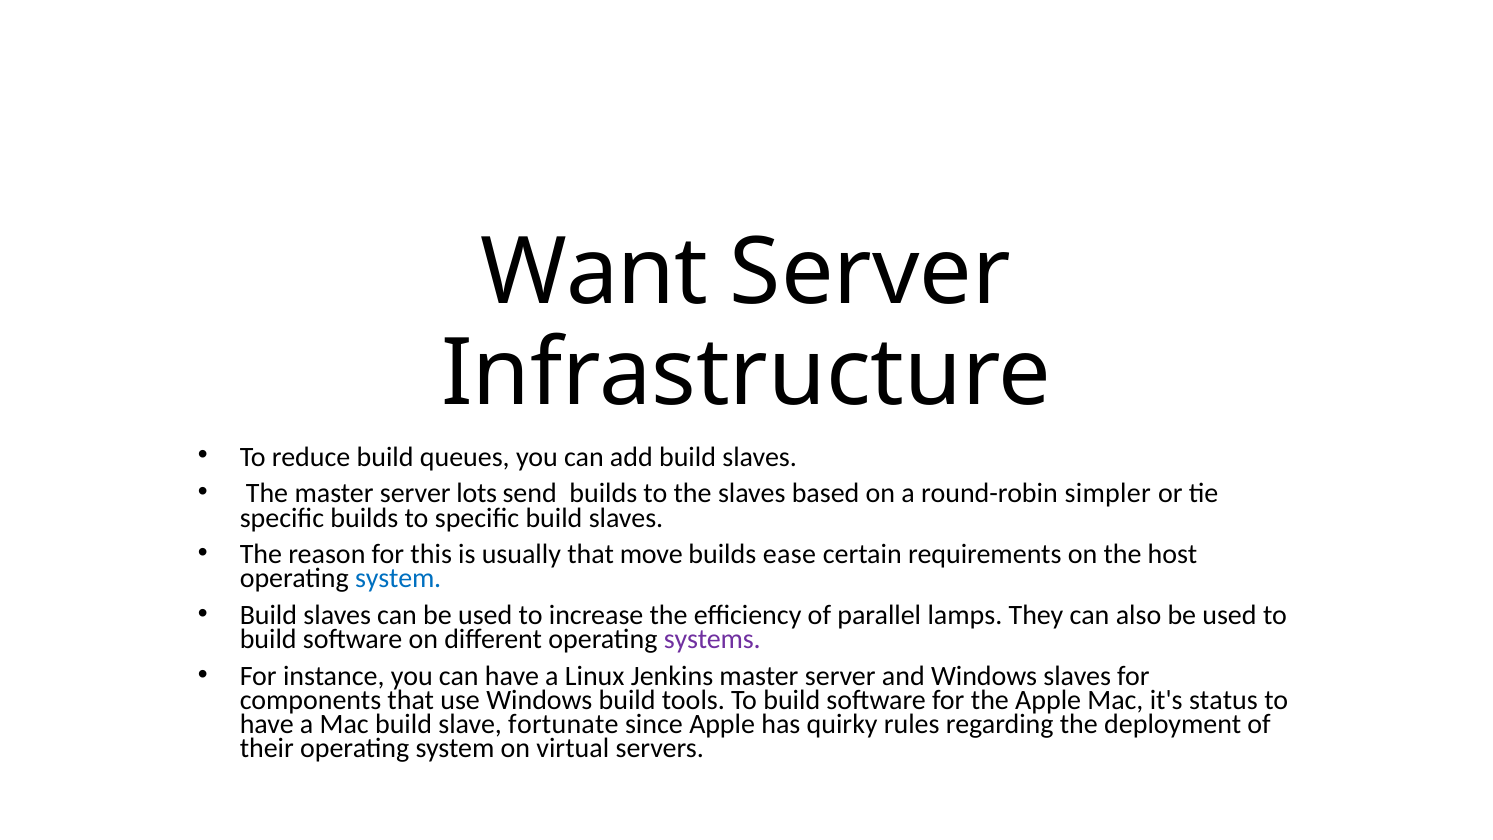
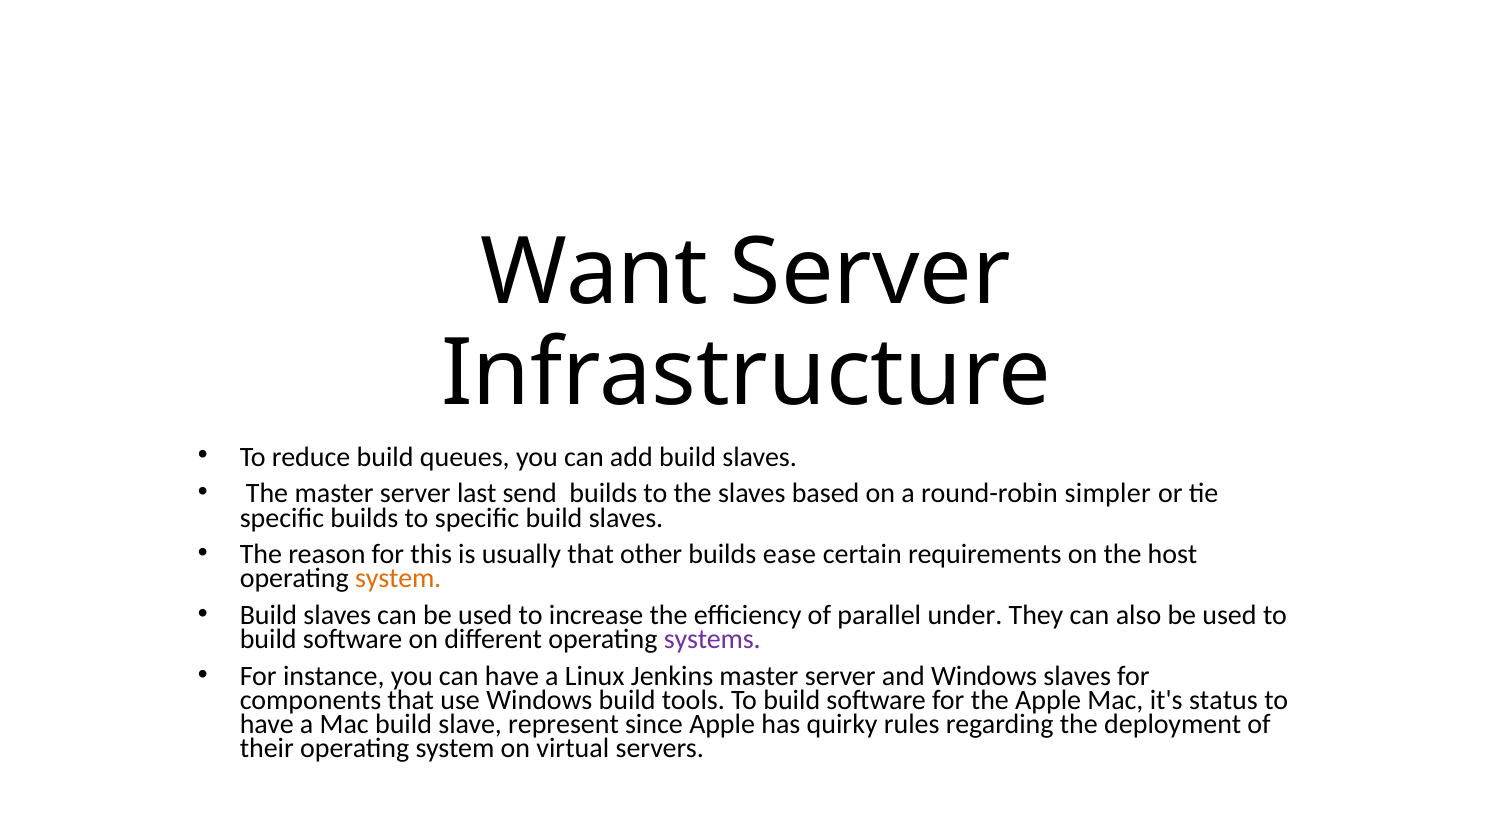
lots: lots -> last
move: move -> other
system at (398, 578) colour: blue -> orange
lamps: lamps -> under
fortunate: fortunate -> represent
